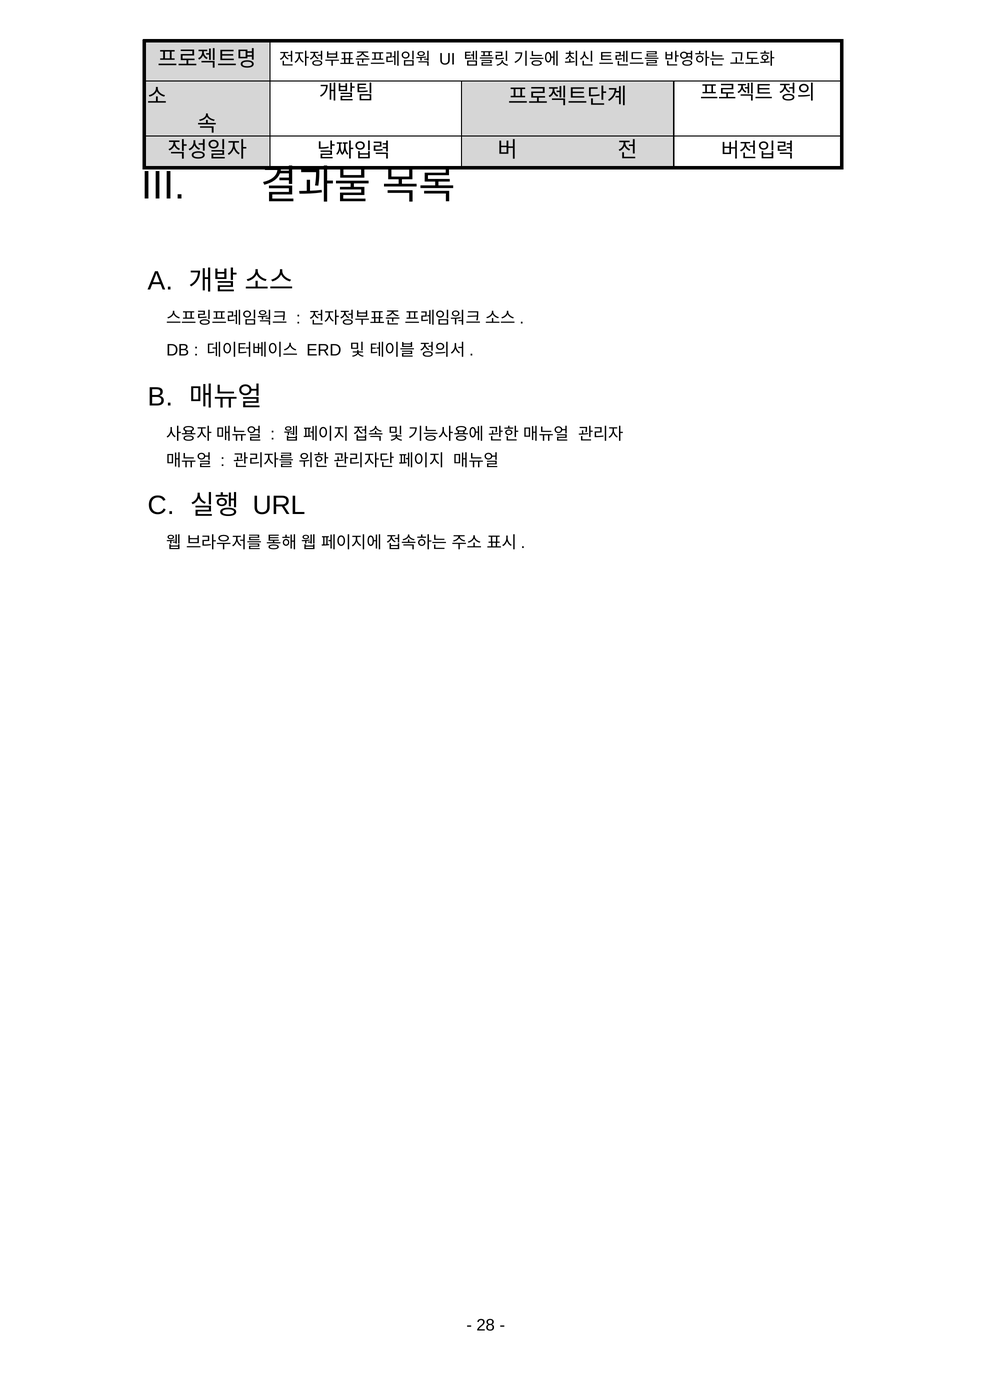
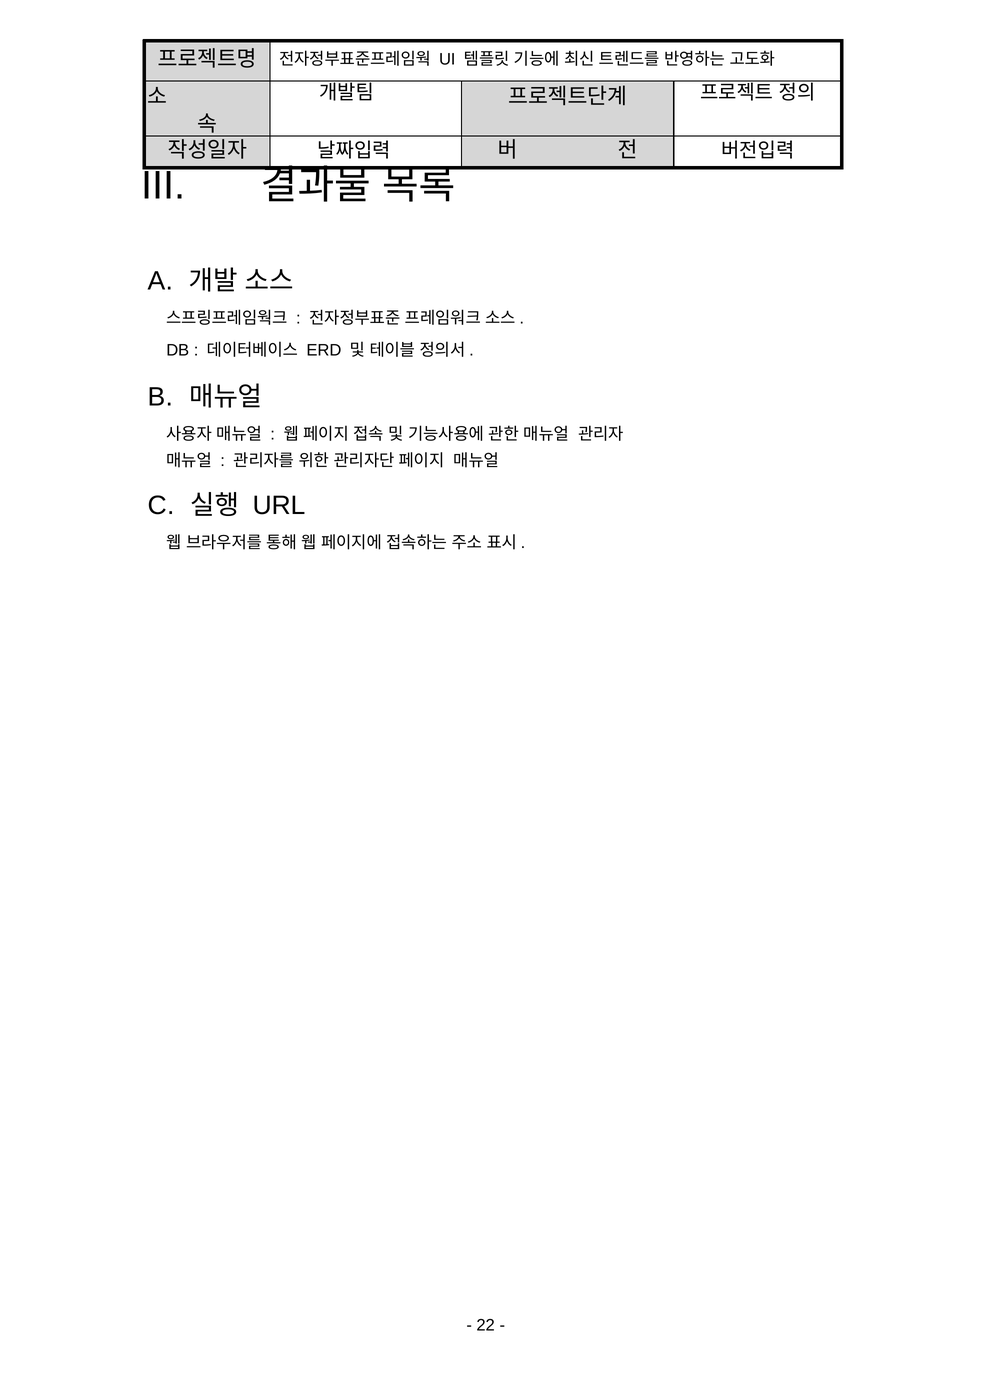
28: 28 -> 22
